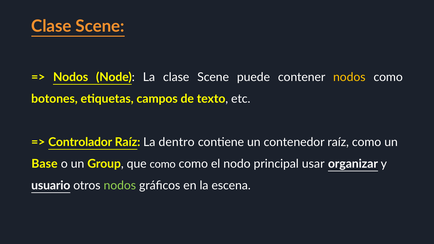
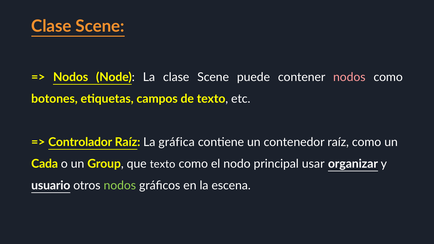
nodos at (349, 77) colour: yellow -> pink
dentro: dentro -> gráfica
Base: Base -> Cada
que como: como -> texto
